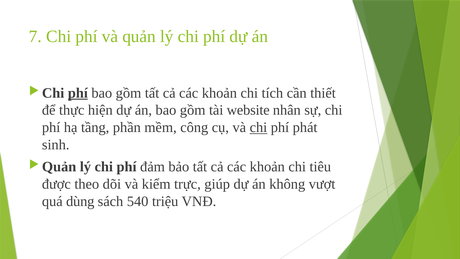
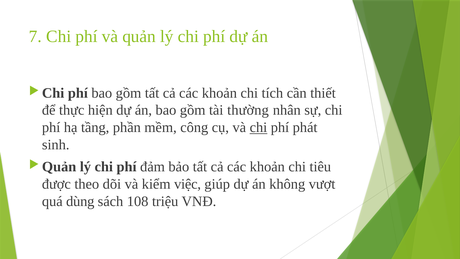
phí at (78, 93) underline: present -> none
website: website -> thường
trực: trực -> việc
540: 540 -> 108
